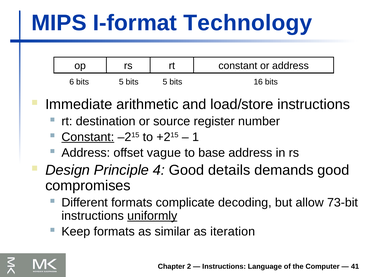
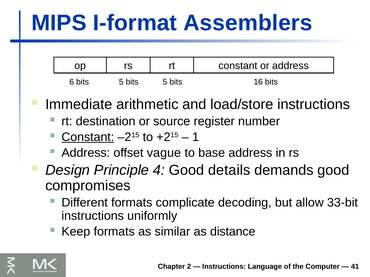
Technology: Technology -> Assemblers
73-bit: 73-bit -> 33-bit
uniformly underline: present -> none
iteration: iteration -> distance
